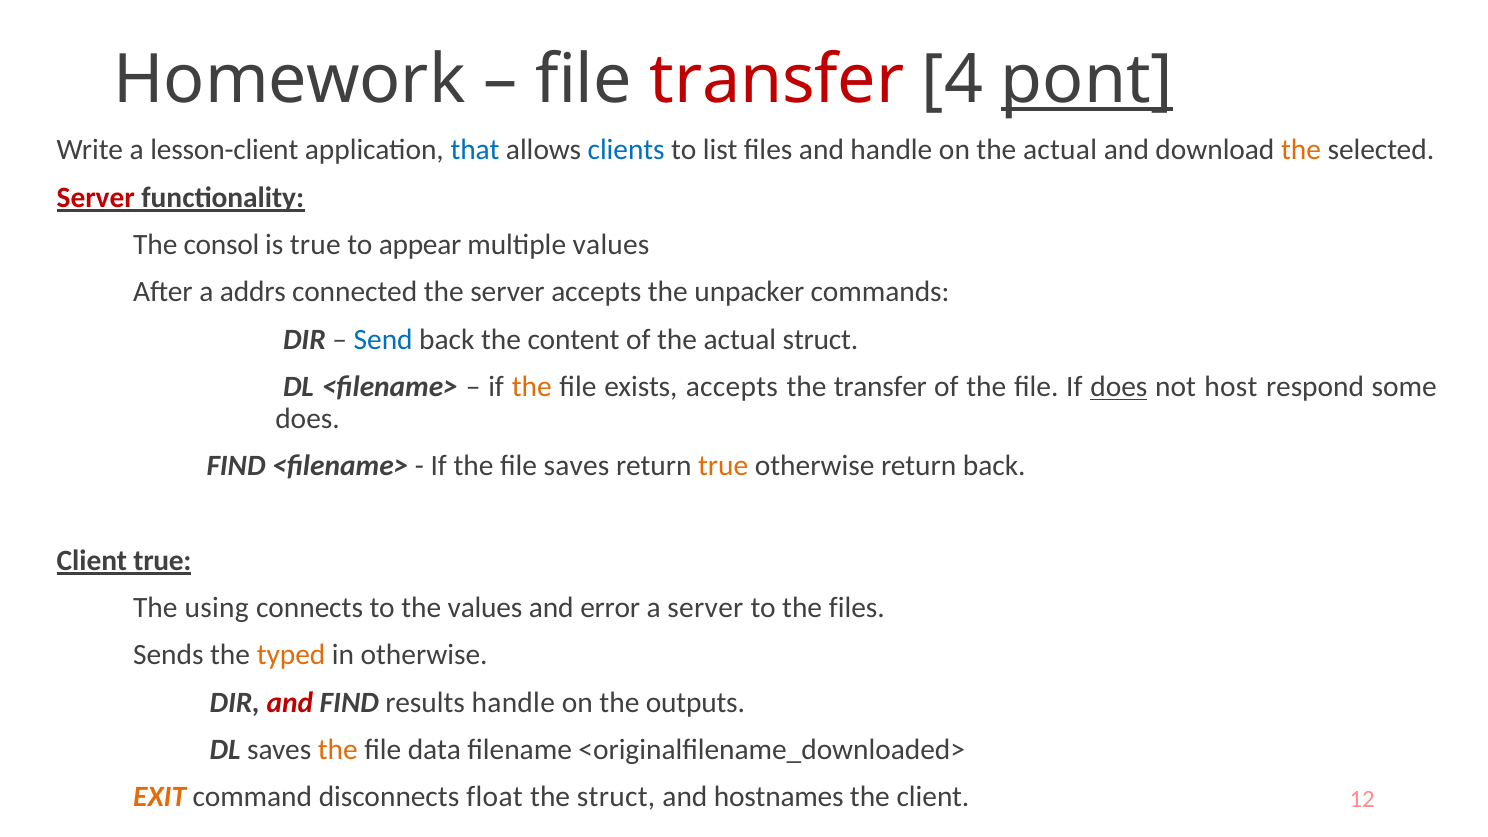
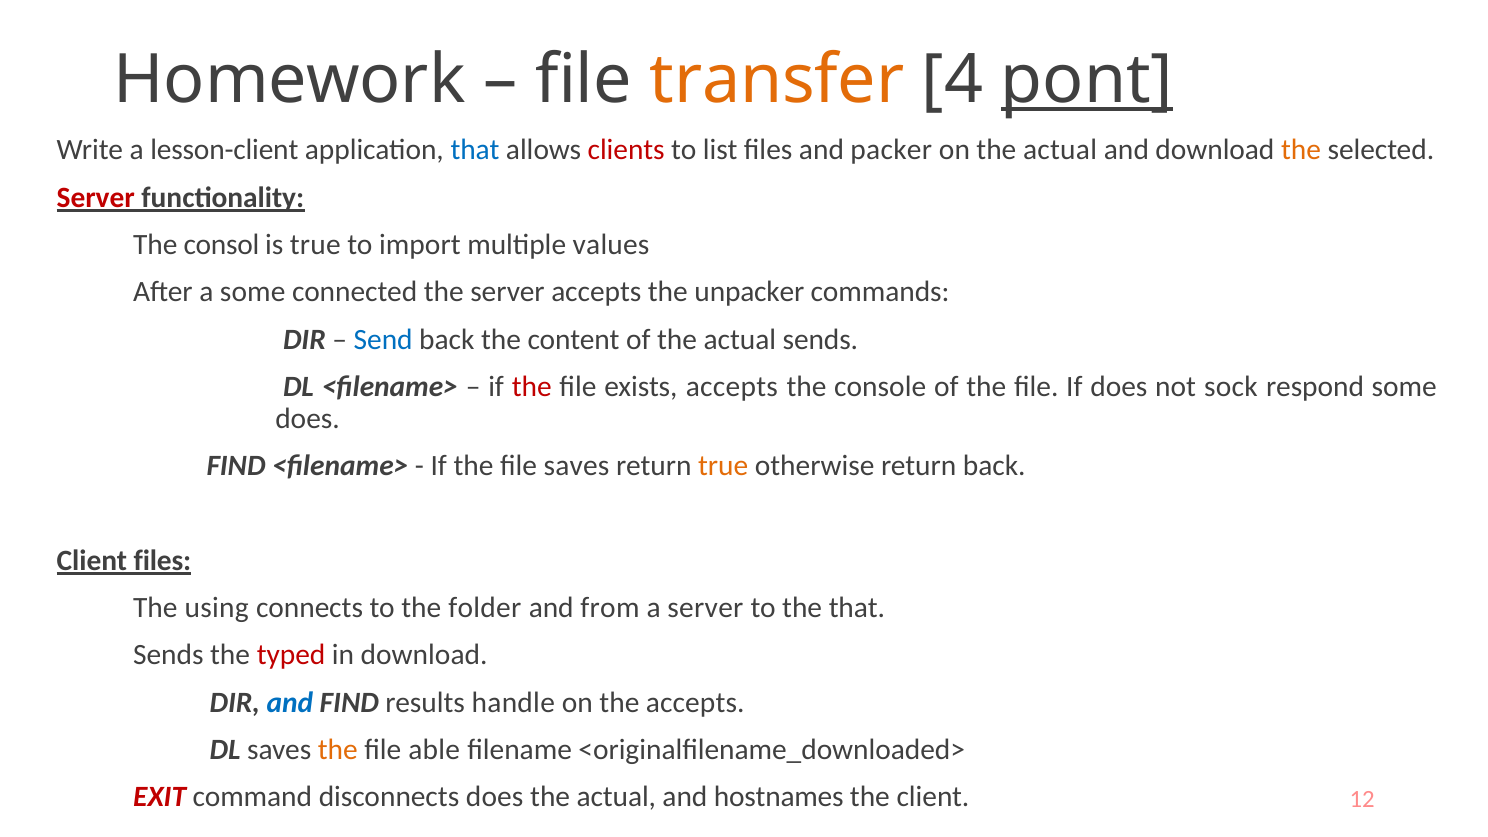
transfer at (777, 80) colour: red -> orange
clients colour: blue -> red
and handle: handle -> packer
appear: appear -> import
a addrs: addrs -> some
actual struct: struct -> sends
the at (532, 387) colour: orange -> red
the transfer: transfer -> console
does at (1119, 387) underline: present -> none
host: host -> sock
Client true: true -> files
the values: values -> folder
error: error -> from
the files: files -> that
typed colour: orange -> red
in otherwise: otherwise -> download
and at (290, 702) colour: red -> blue
the outputs: outputs -> accepts
data: data -> able
EXIT colour: orange -> red
disconnects float: float -> does
struct at (616, 797): struct -> actual
